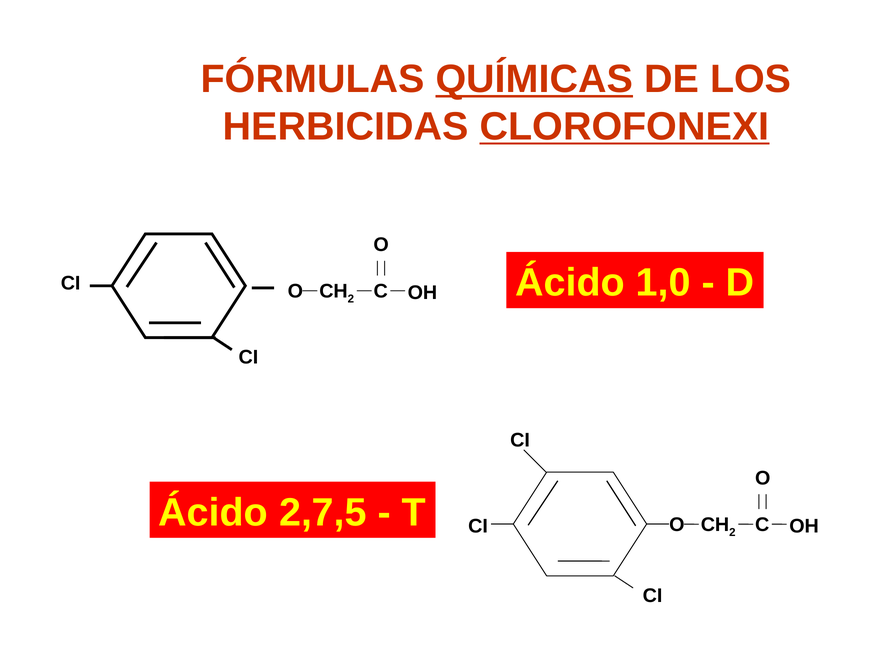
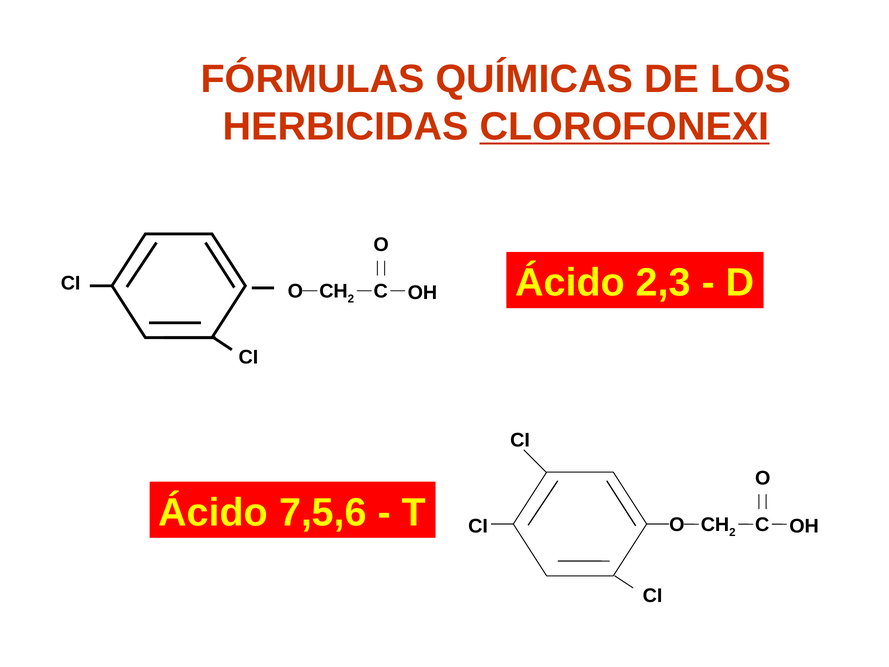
QUÍMICAS underline: present -> none
1,0: 1,0 -> 2,3
2,7,5: 2,7,5 -> 7,5,6
